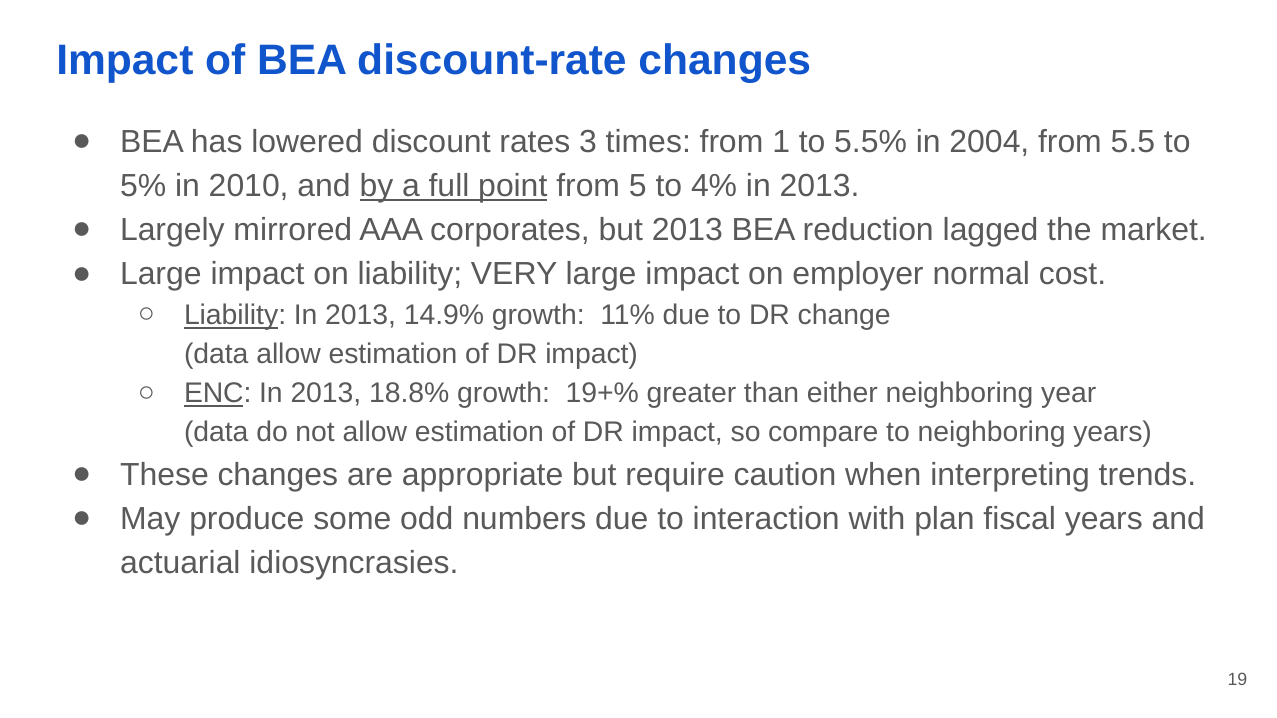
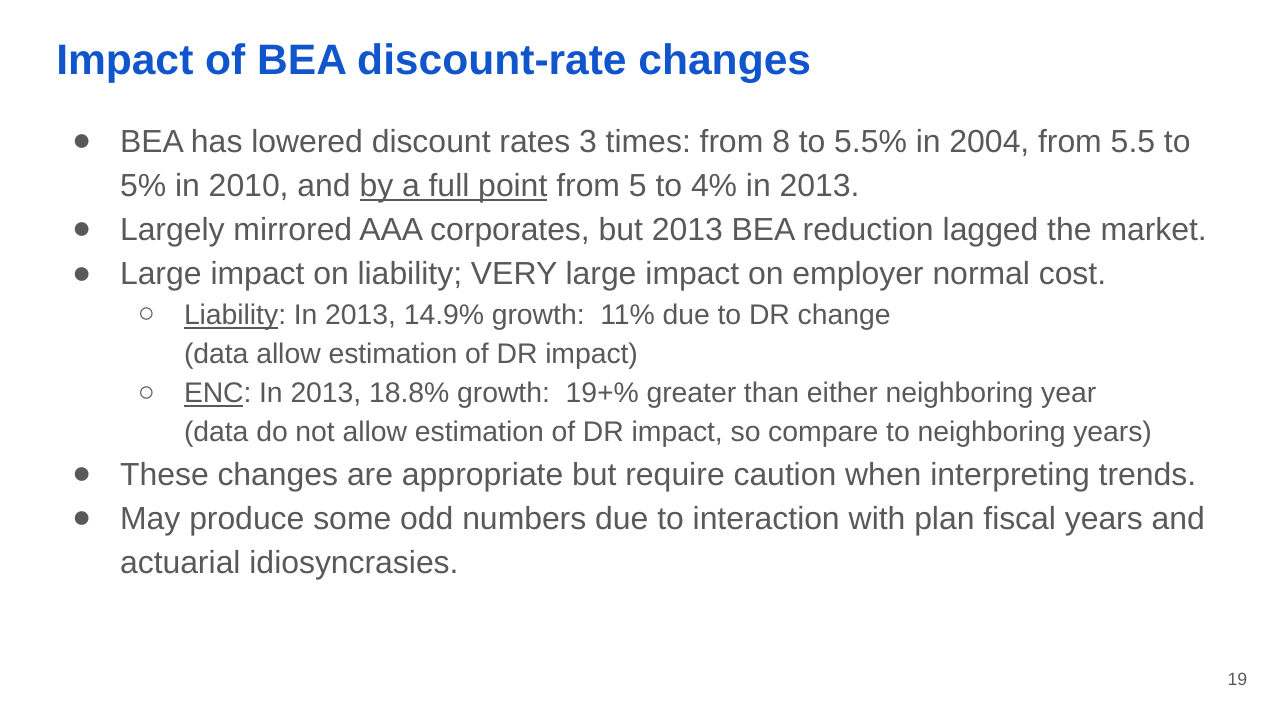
1: 1 -> 8
